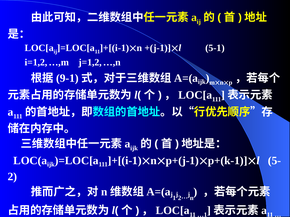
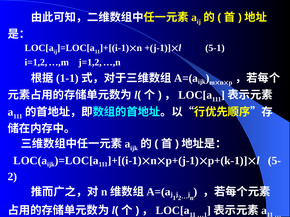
9-1: 9-1 -> 1-1
